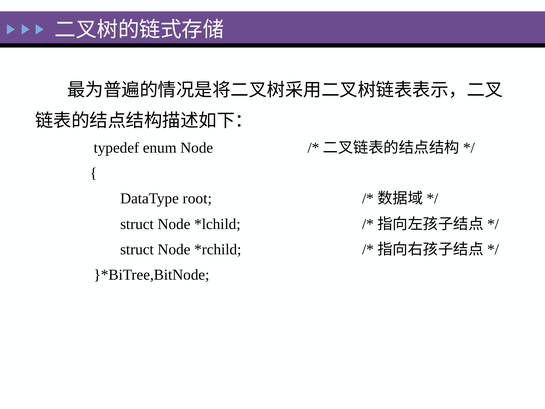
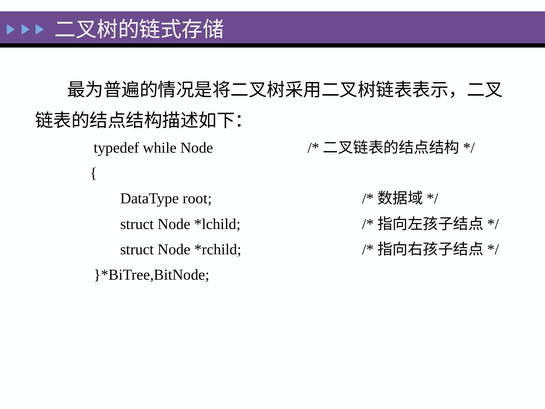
enum: enum -> while
